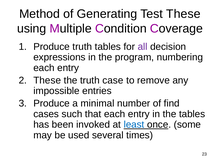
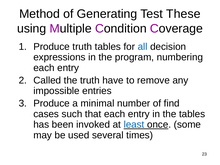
all colour: purple -> blue
These at (47, 80): These -> Called
case: case -> have
